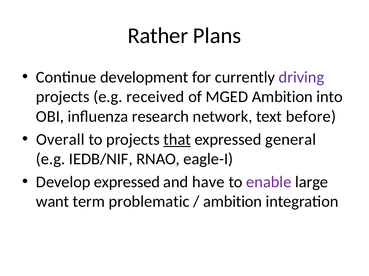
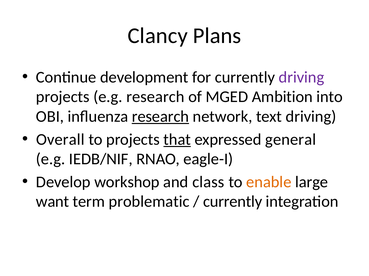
Rather: Rather -> Clancy
e.g received: received -> research
research at (160, 117) underline: none -> present
text before: before -> driving
Develop expressed: expressed -> workshop
have: have -> class
enable colour: purple -> orange
ambition at (233, 202): ambition -> currently
